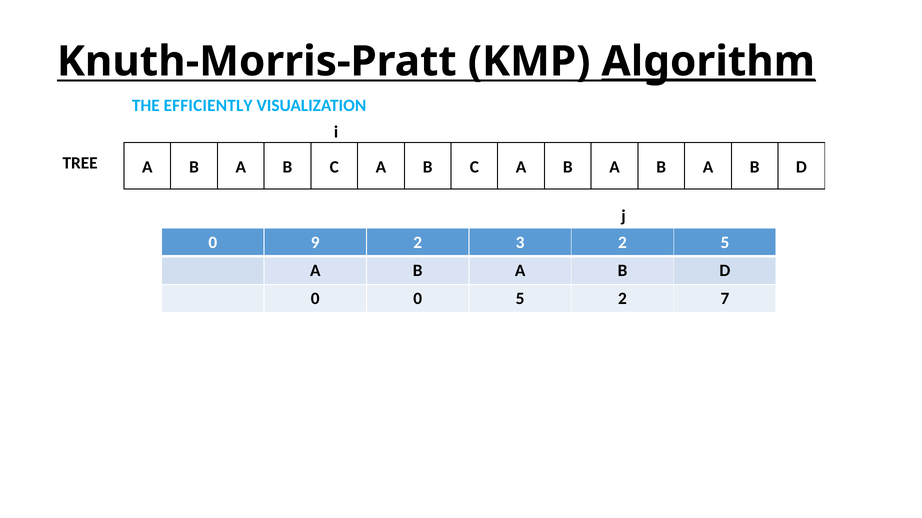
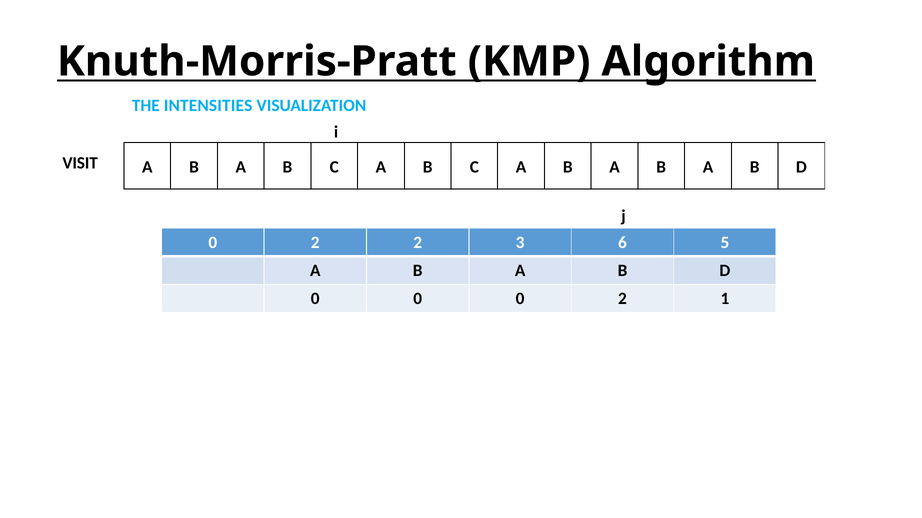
Algorithm underline: present -> none
EFFICIENTLY: EFFICIENTLY -> INTENSITIES
TREE: TREE -> VISIT
9 at (315, 243): 9 -> 2
3 2: 2 -> 6
0 0 5: 5 -> 0
7: 7 -> 1
